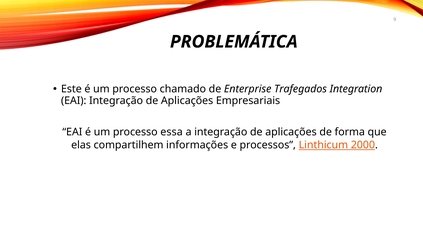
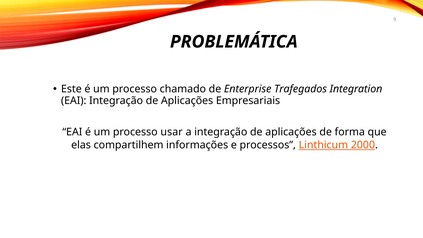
essa: essa -> usar
